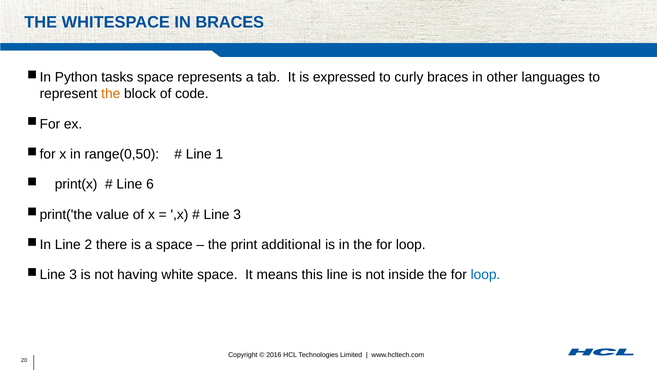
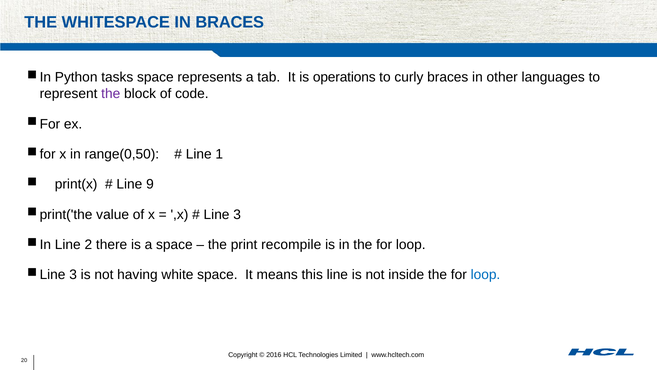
expressed: expressed -> operations
the at (111, 94) colour: orange -> purple
6: 6 -> 9
additional: additional -> recompile
